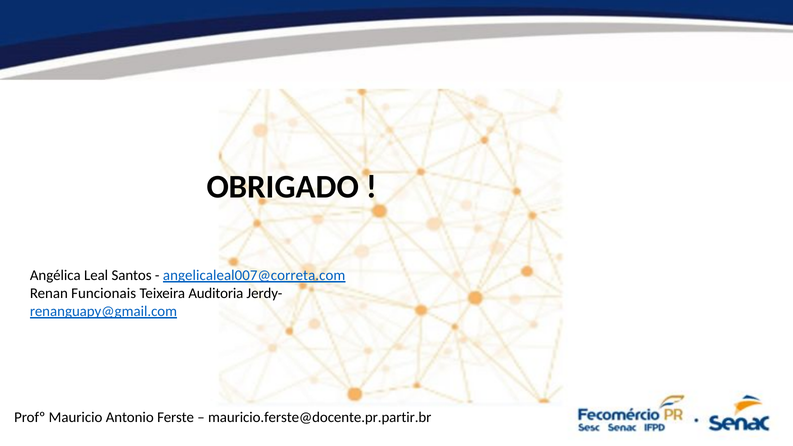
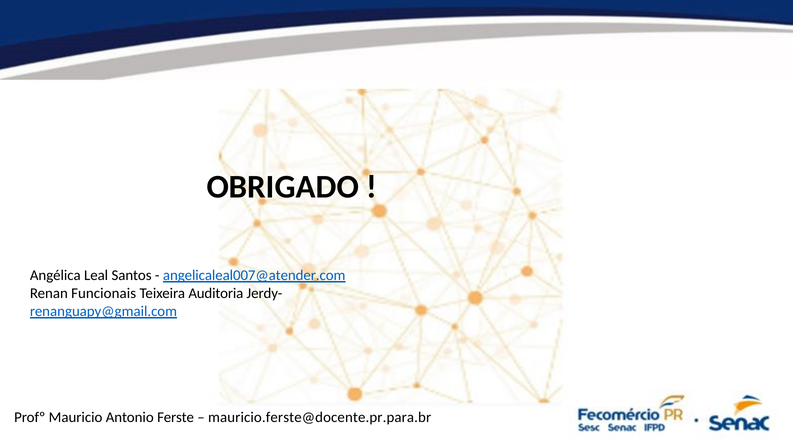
angelicaleal007@correta.com: angelicaleal007@correta.com -> angelicaleal007@atender.com
mauricio.ferste@docente.pr.partir.br: mauricio.ferste@docente.pr.partir.br -> mauricio.ferste@docente.pr.para.br
